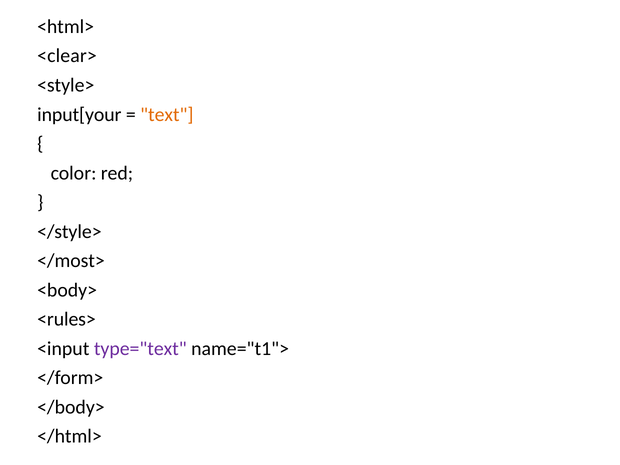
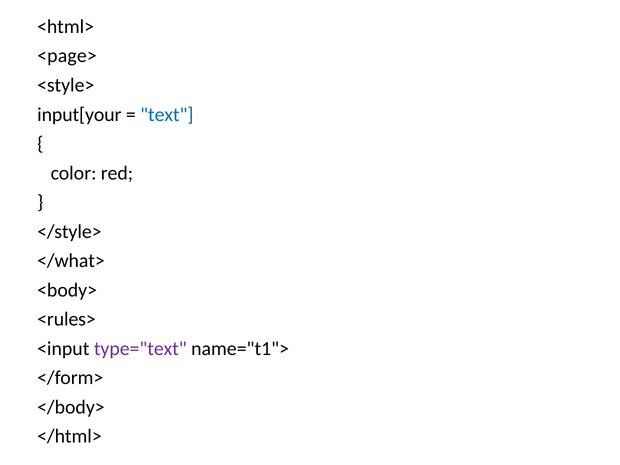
<clear>: <clear> -> <page>
text colour: orange -> blue
</most>: </most> -> </what>
